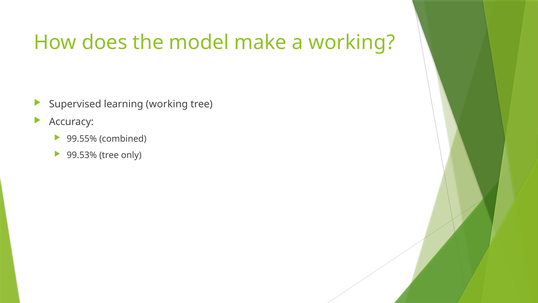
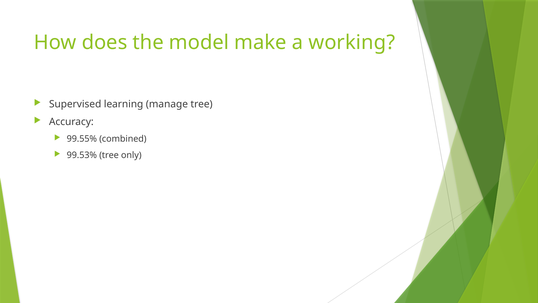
learning working: working -> manage
